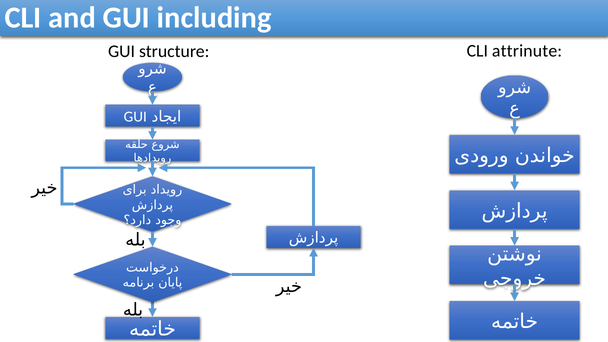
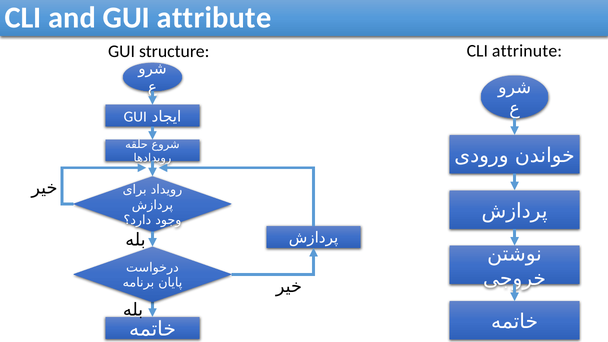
including: including -> attribute
